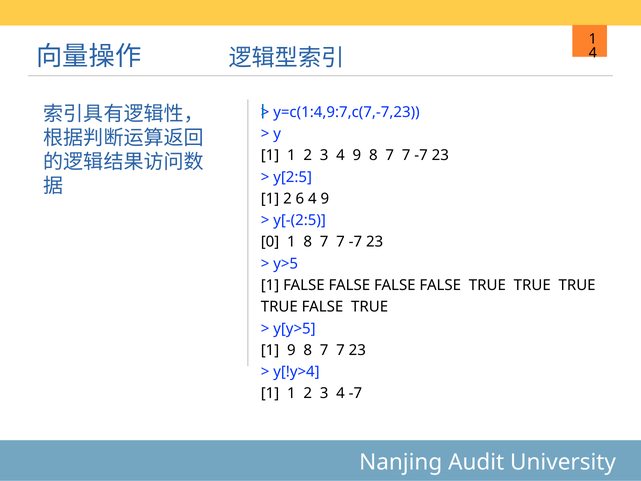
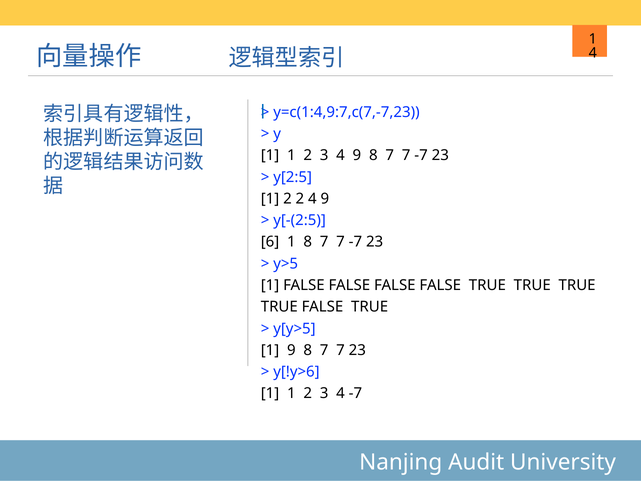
2 6: 6 -> 2
0: 0 -> 6
y[!y>4: y[!y>4 -> y[!y>6
